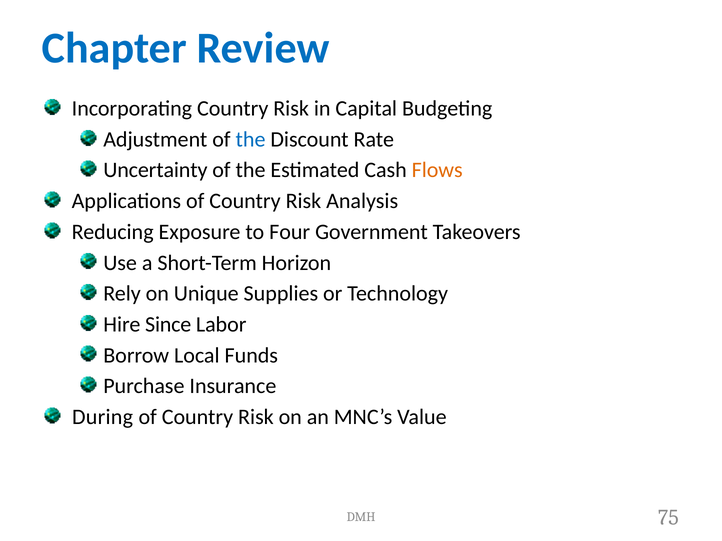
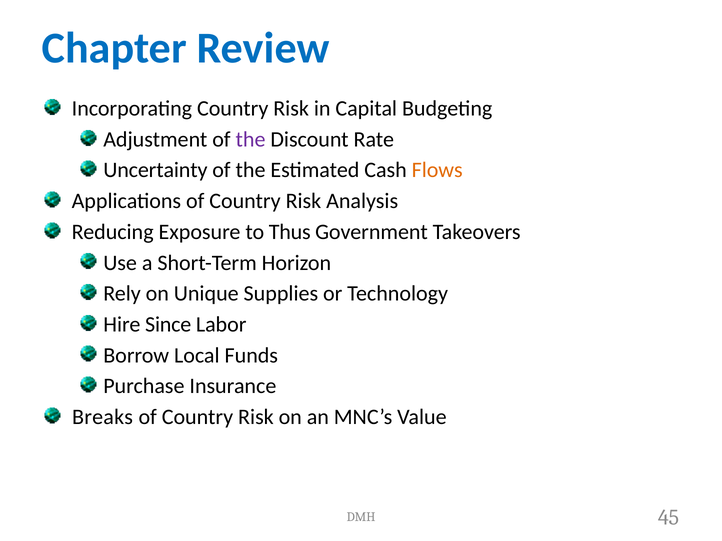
the at (251, 140) colour: blue -> purple
Four: Four -> Thus
During: During -> Breaks
75: 75 -> 45
